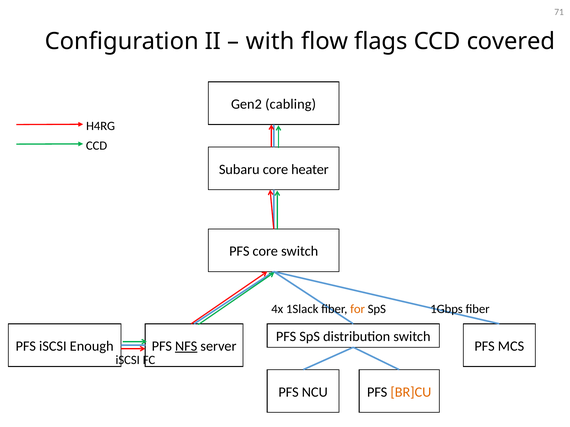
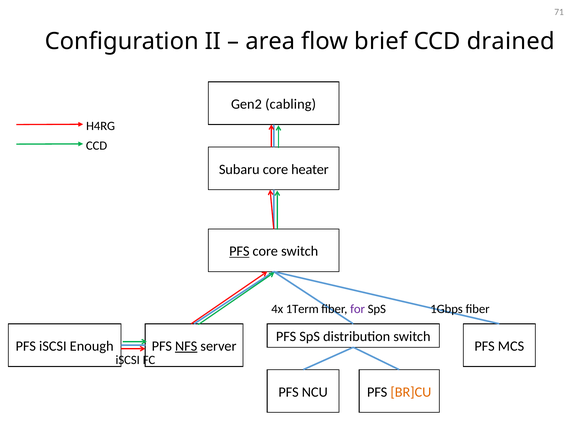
with: with -> area
flags: flags -> brief
covered: covered -> drained
PFS at (239, 252) underline: none -> present
1Slack: 1Slack -> 1Term
for colour: orange -> purple
